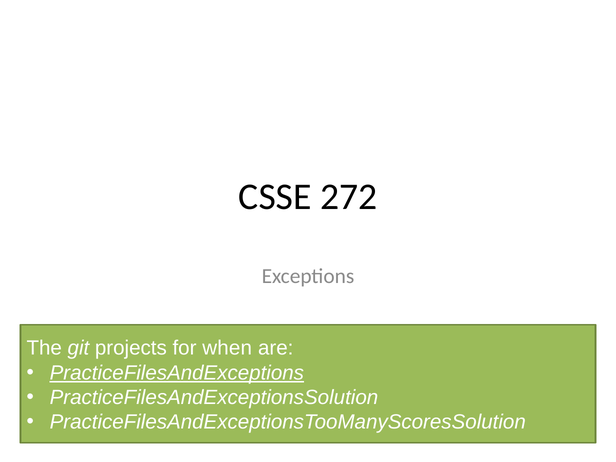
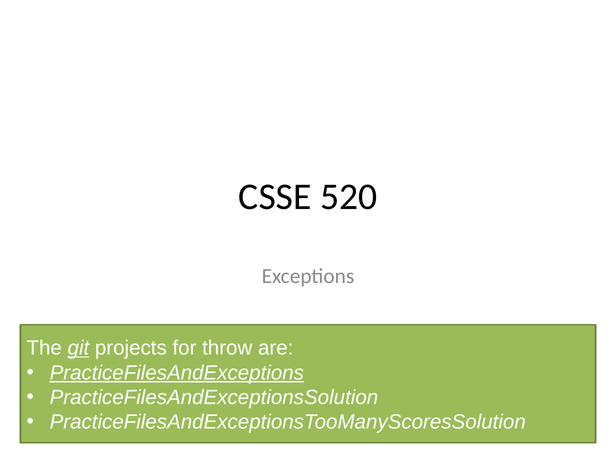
272: 272 -> 520
git underline: none -> present
when: when -> throw
